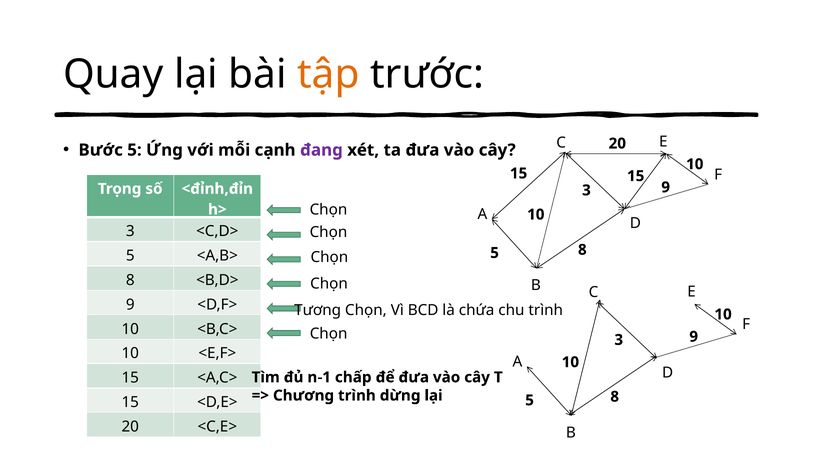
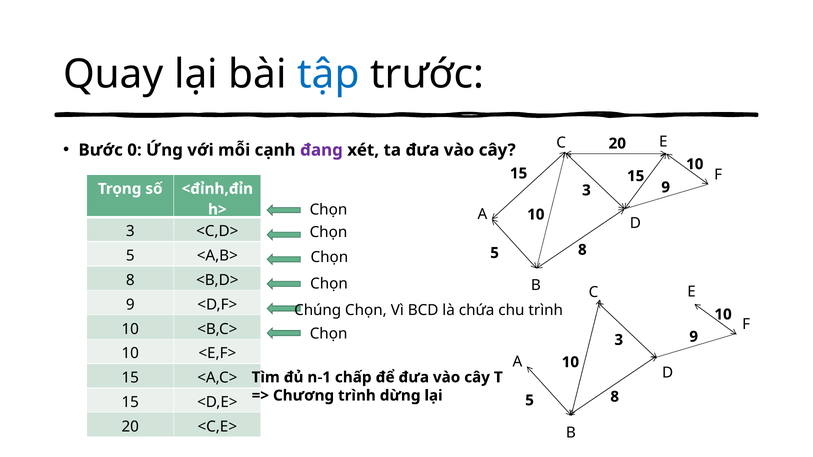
tập colour: orange -> blue
Bước 5: 5 -> 0
Tương: Tương -> Chúng
